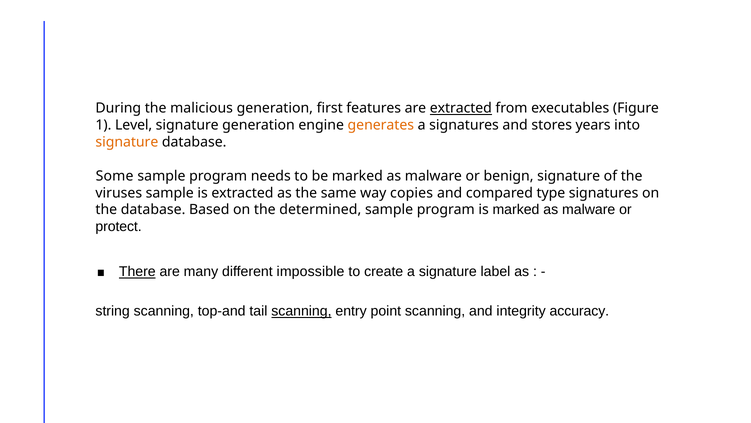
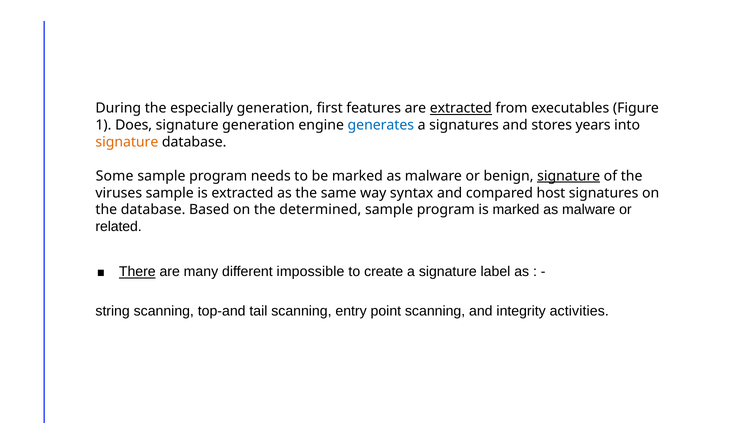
malicious: malicious -> especially
Level: Level -> Does
generates colour: orange -> blue
signature at (569, 176) underline: none -> present
copies: copies -> syntax
type: type -> host
protect: protect -> related
scanning at (301, 311) underline: present -> none
accuracy: accuracy -> activities
